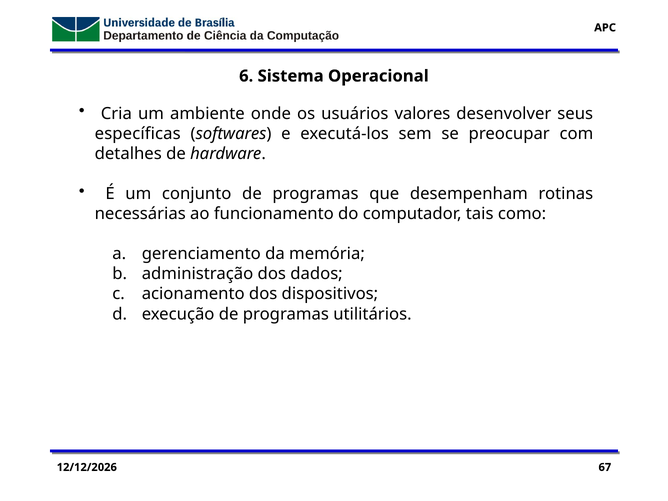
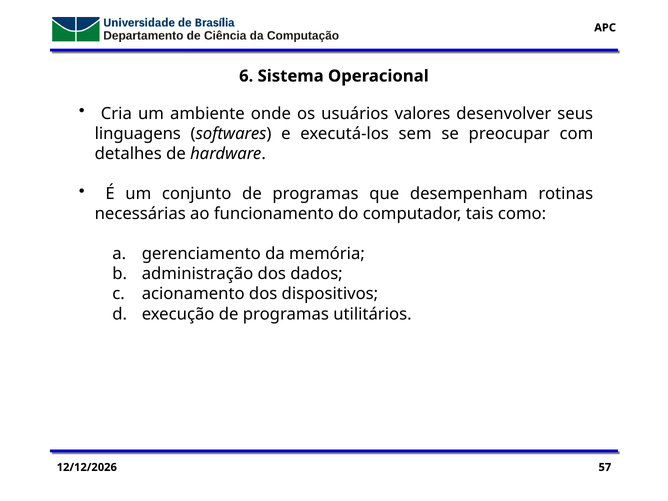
específicas: específicas -> linguagens
67: 67 -> 57
